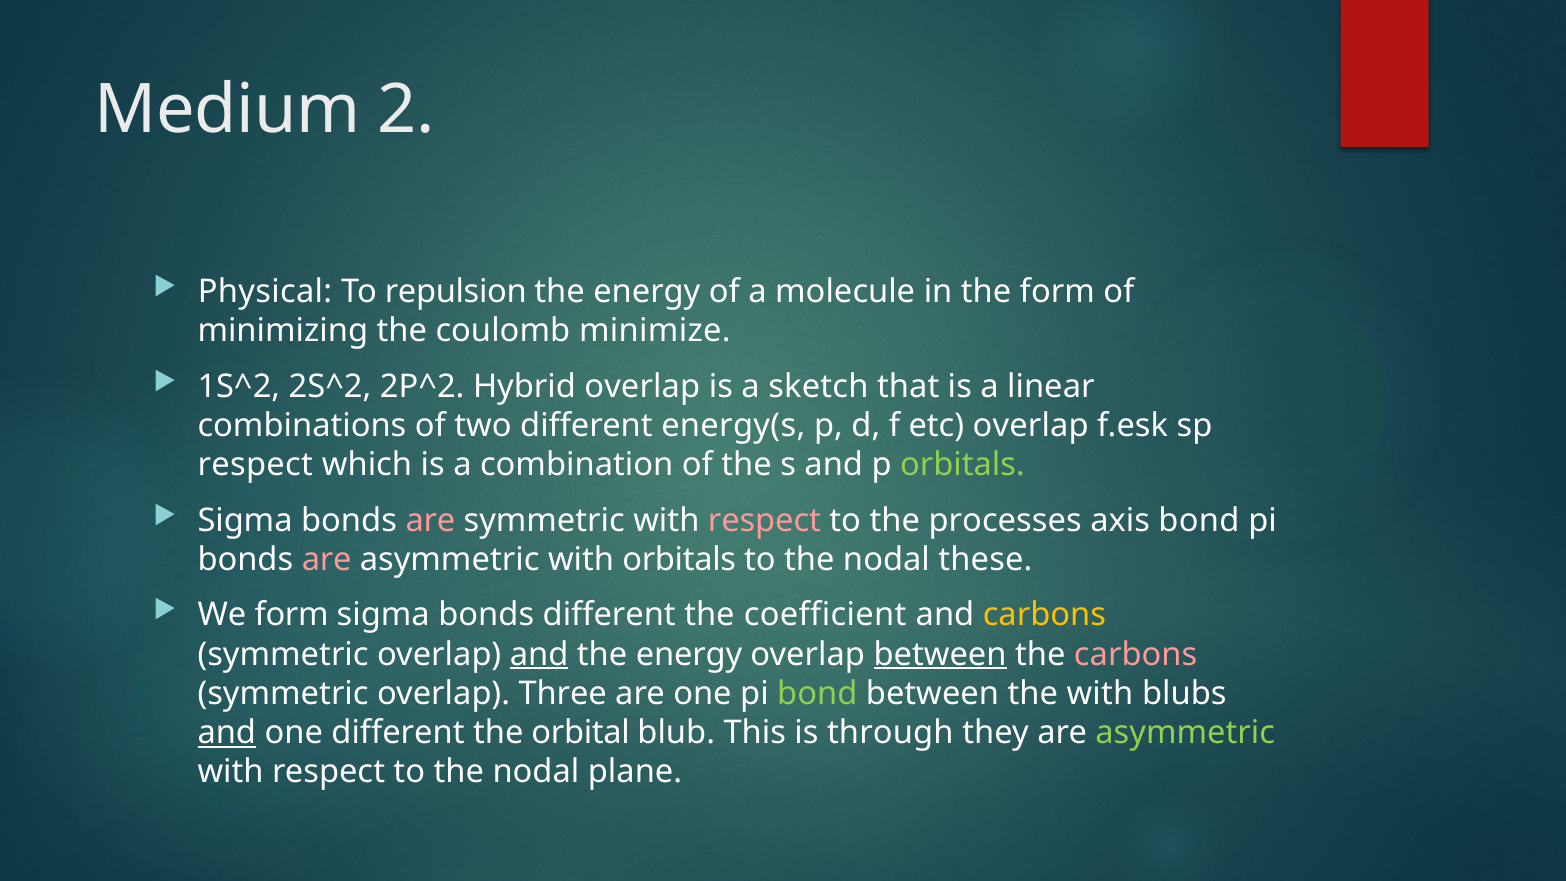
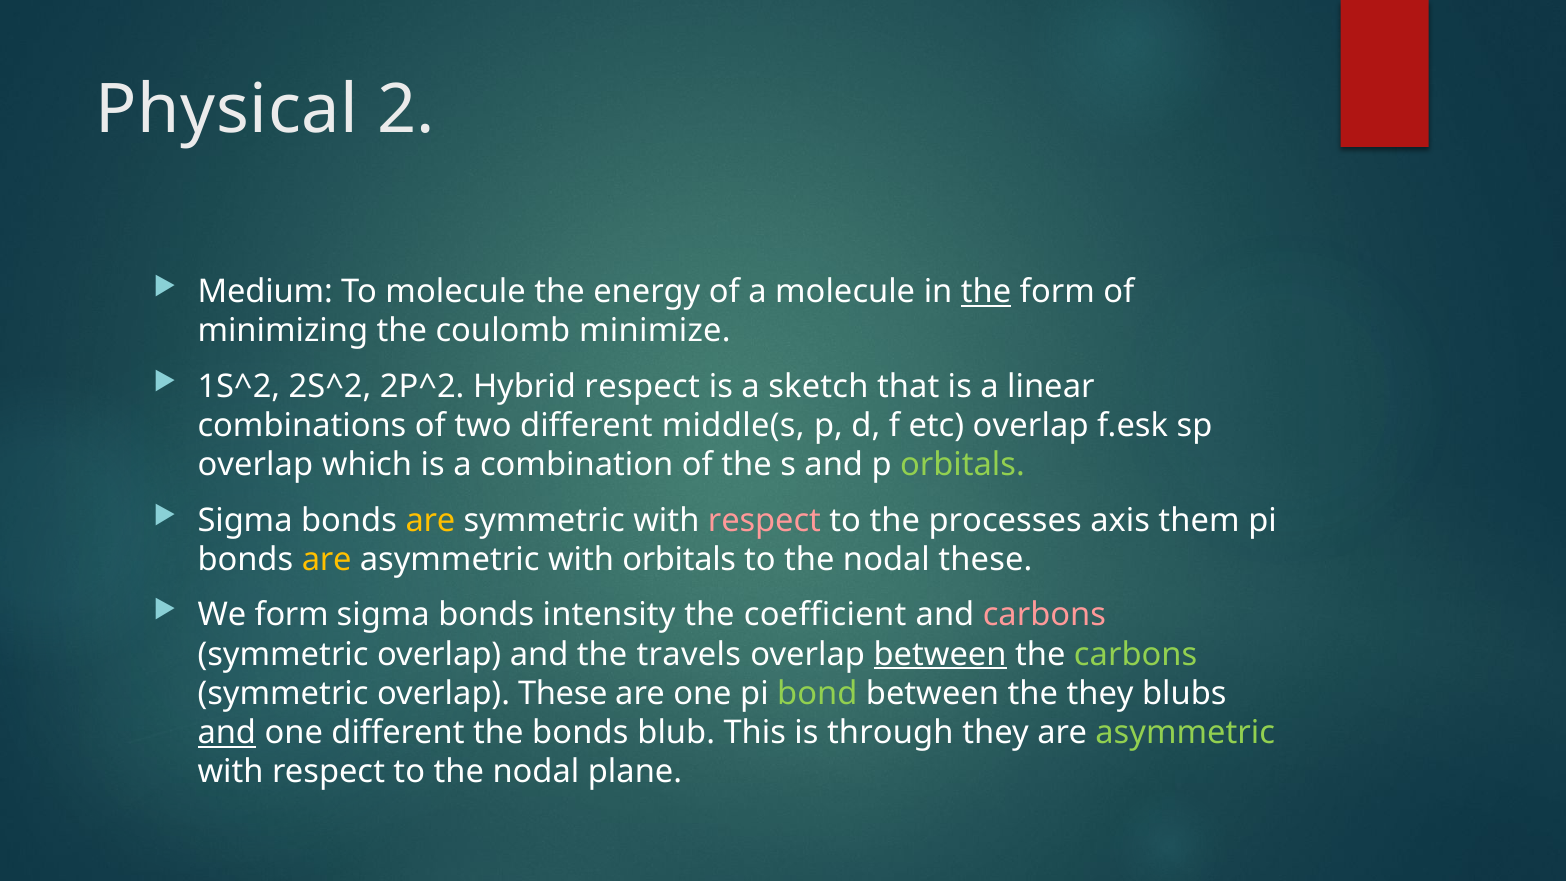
Medium: Medium -> Physical
Physical: Physical -> Medium
To repulsion: repulsion -> molecule
the at (986, 291) underline: none -> present
Hybrid overlap: overlap -> respect
energy(s: energy(s -> middle(s
respect at (255, 465): respect -> overlap
are at (430, 520) colour: pink -> yellow
axis bond: bond -> them
are at (327, 559) colour: pink -> yellow
bonds different: different -> intensity
carbons at (1044, 615) colour: yellow -> pink
and at (539, 654) underline: present -> none
energy at (689, 654): energy -> travels
carbons at (1136, 654) colour: pink -> light green
overlap Three: Three -> These
the with: with -> they
the orbital: orbital -> bonds
